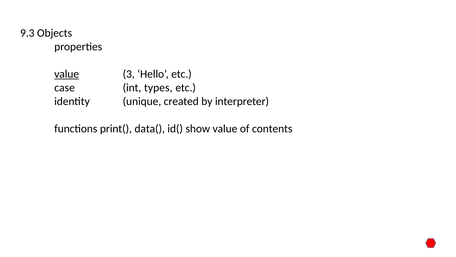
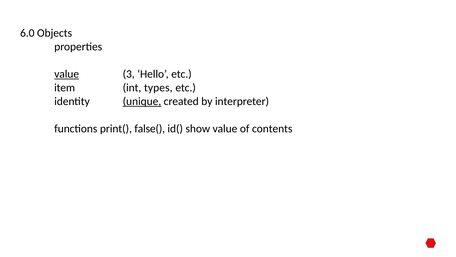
9.3: 9.3 -> 6.0
case: case -> item
unique underline: none -> present
data(: data( -> false(
